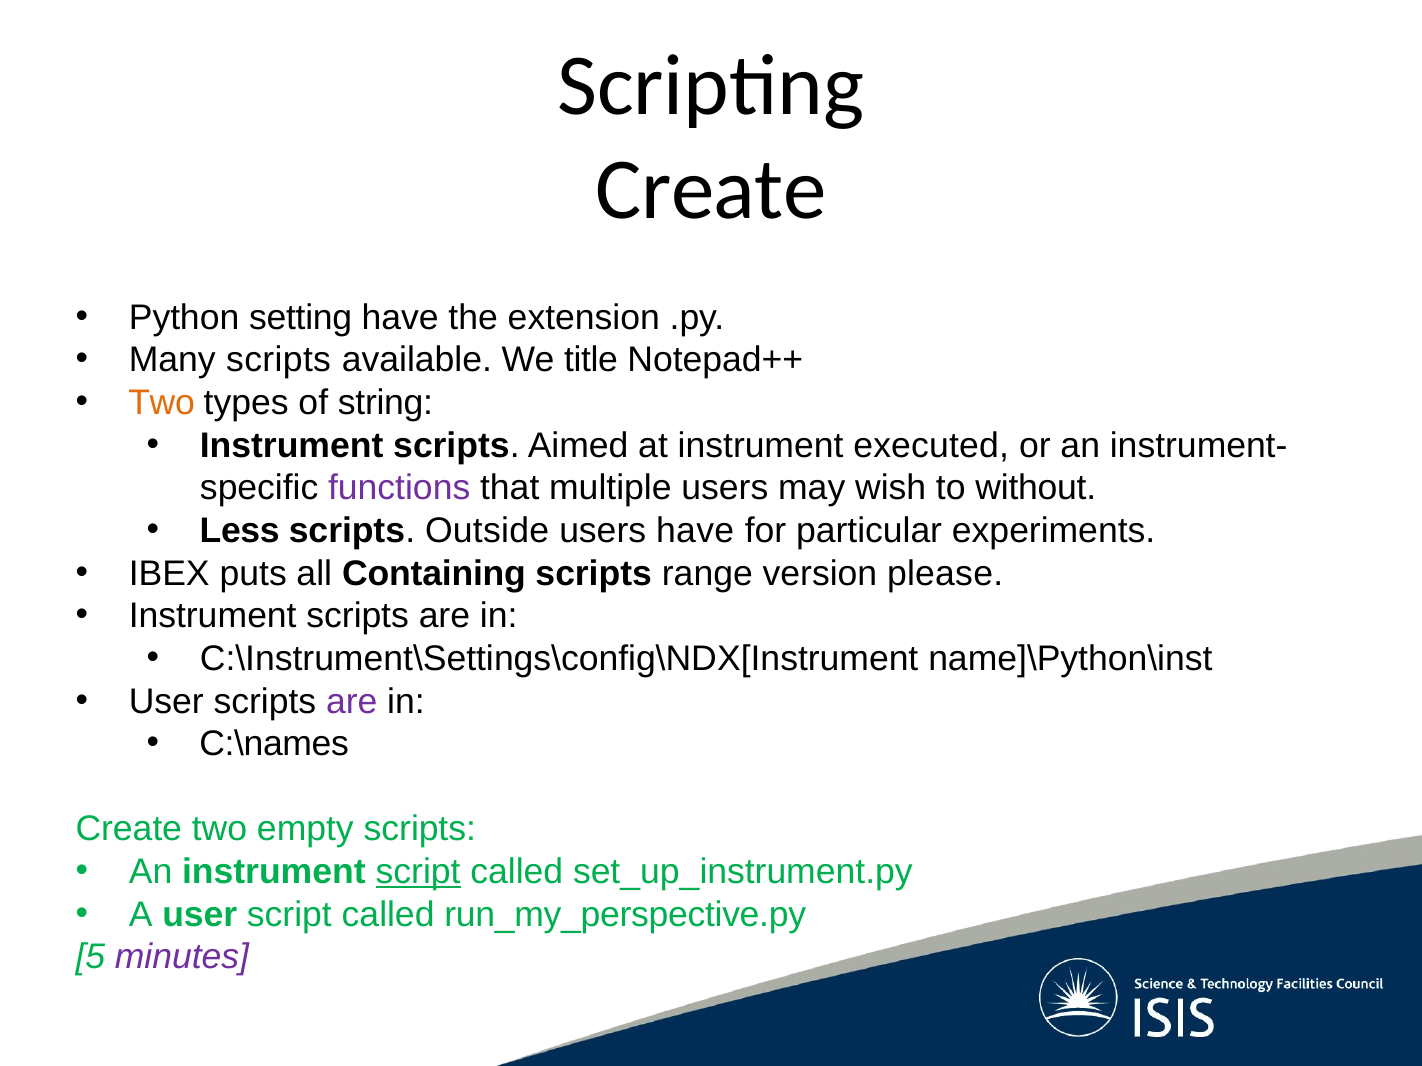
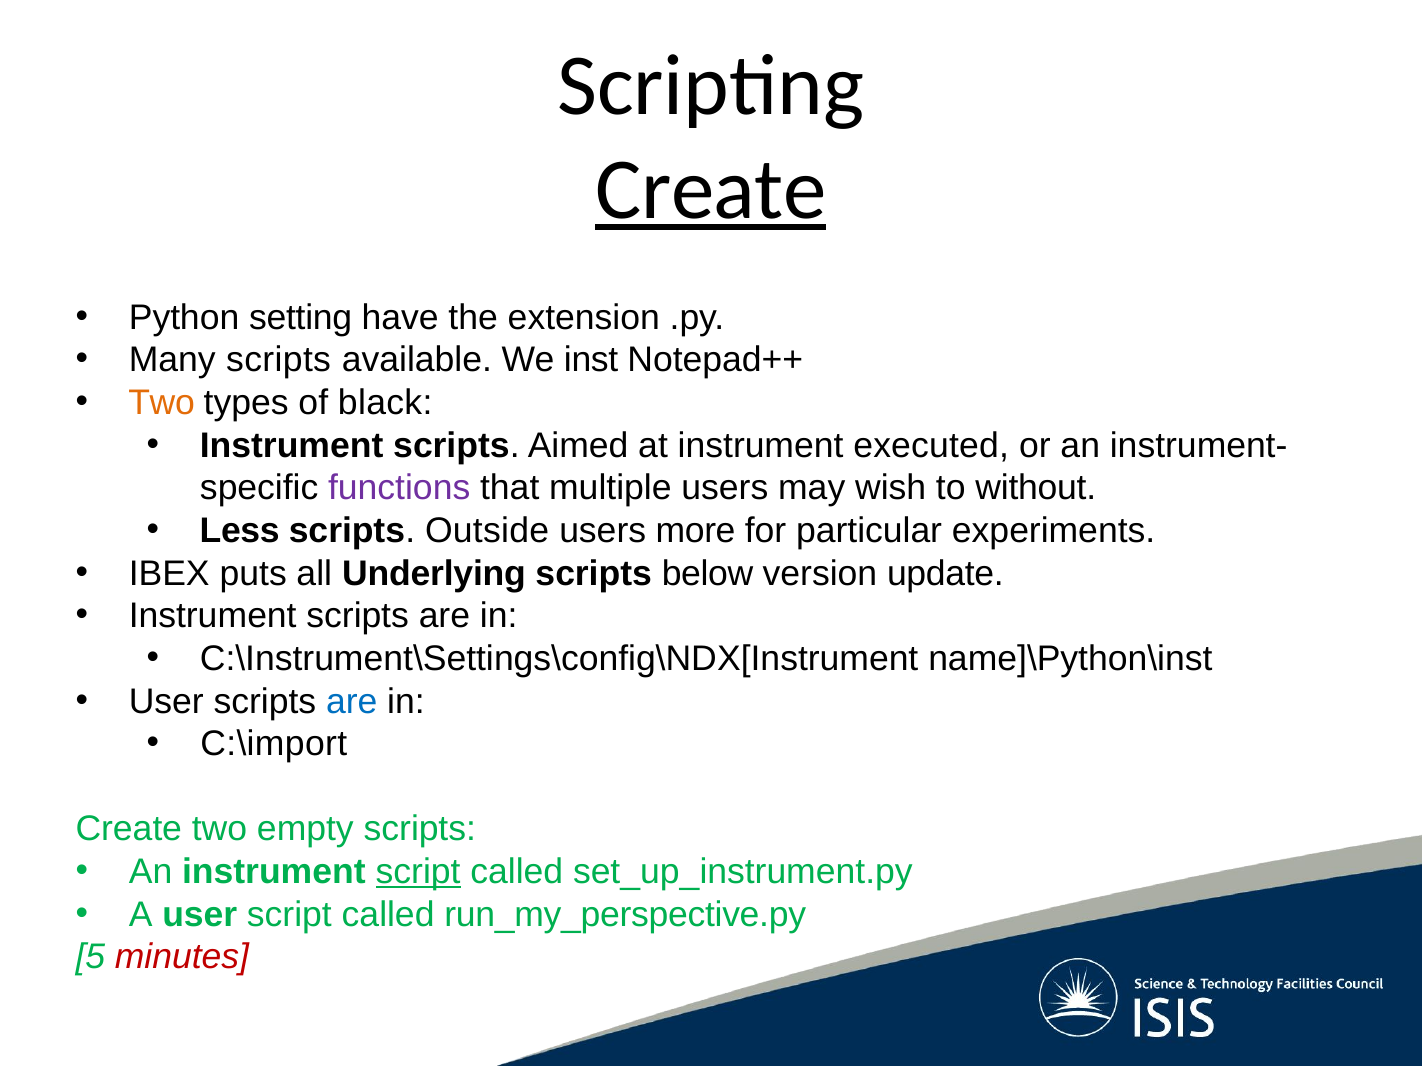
Create at (711, 190) underline: none -> present
title: title -> inst
string: string -> black
users have: have -> more
Containing: Containing -> Underlying
range: range -> below
please: please -> update
are at (352, 702) colour: purple -> blue
C:\names: C:\names -> C:\import
minutes colour: purple -> red
